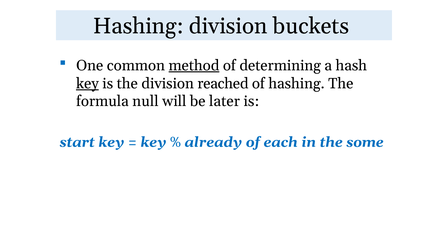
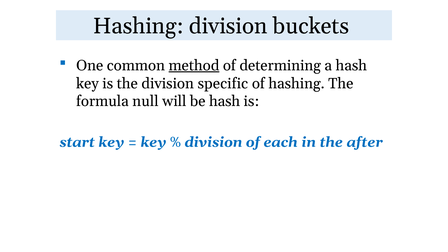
key at (87, 83) underline: present -> none
reached: reached -> specific
be later: later -> hash
already at (213, 142): already -> division
some: some -> after
